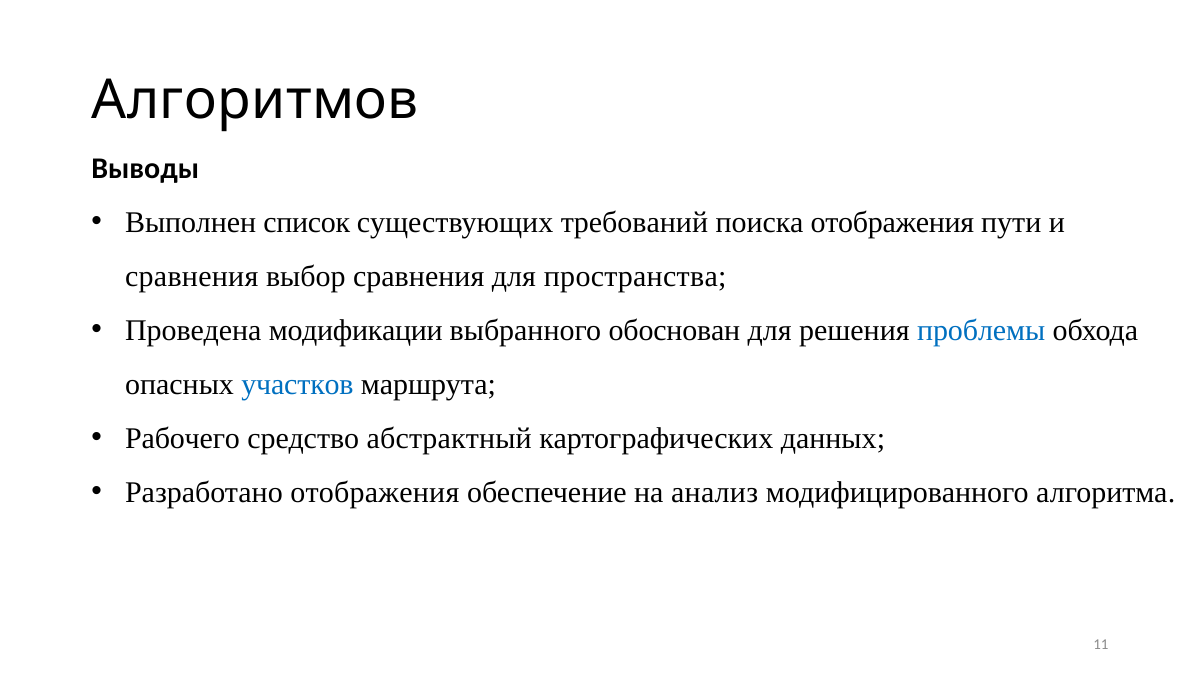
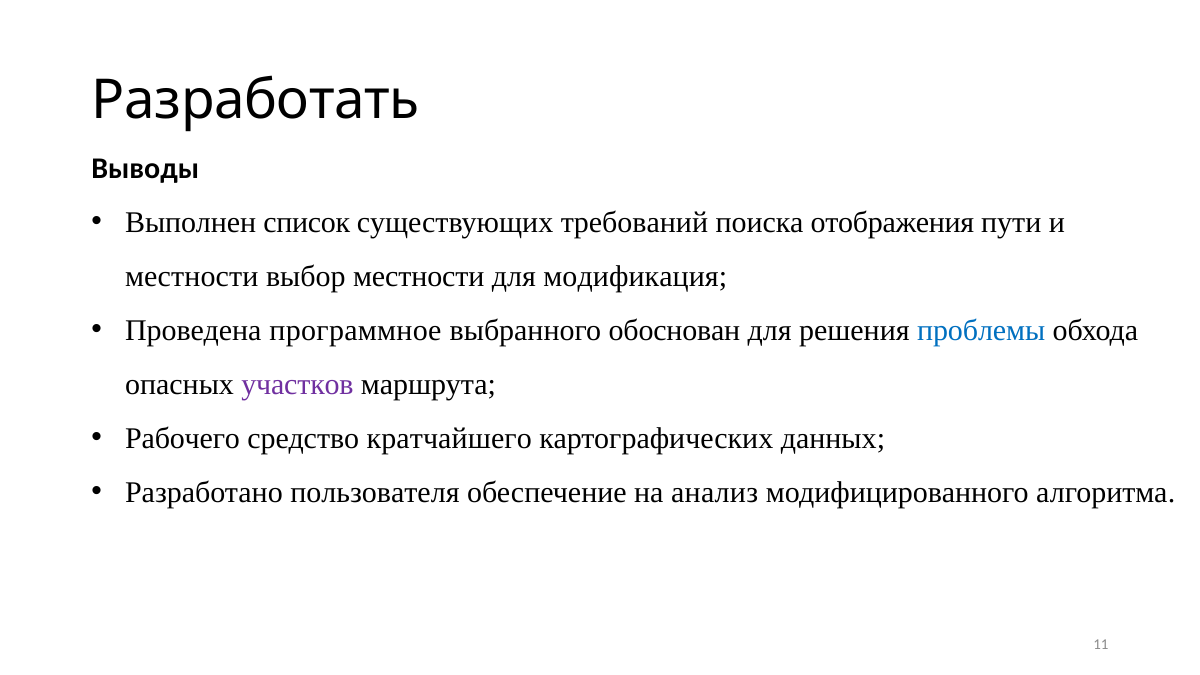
Алгоритмов: Алгоритмов -> Разработать
сравнения at (192, 277): сравнения -> местности
выбор сравнения: сравнения -> местности
пространства: пространства -> модификация
модификации: модификации -> программное
участков colour: blue -> purple
абстрактный: абстрактный -> кратчайшего
Разработано отображения: отображения -> пользователя
